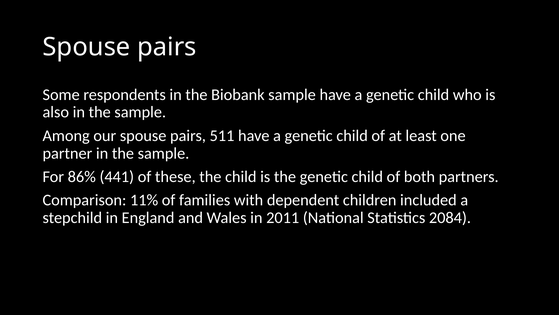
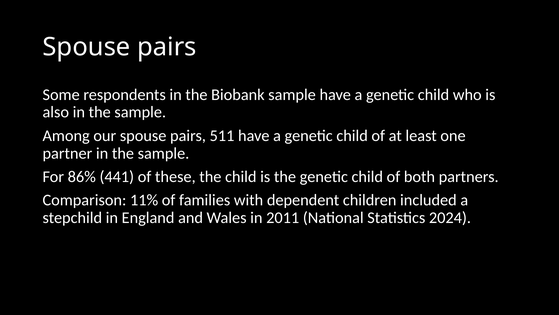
2084: 2084 -> 2024
